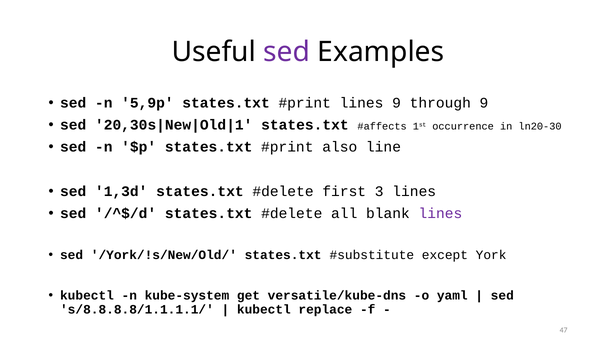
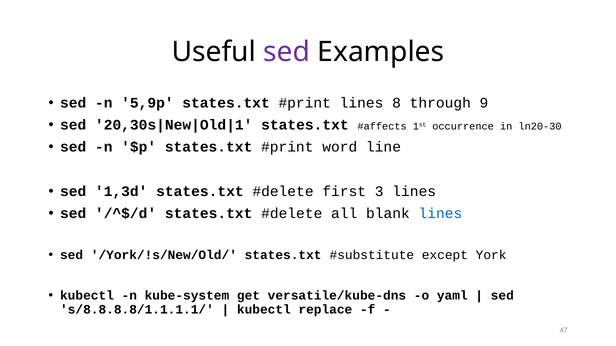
lines 9: 9 -> 8
also: also -> word
lines at (440, 214) colour: purple -> blue
